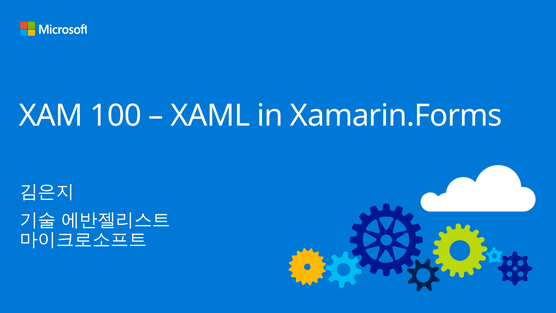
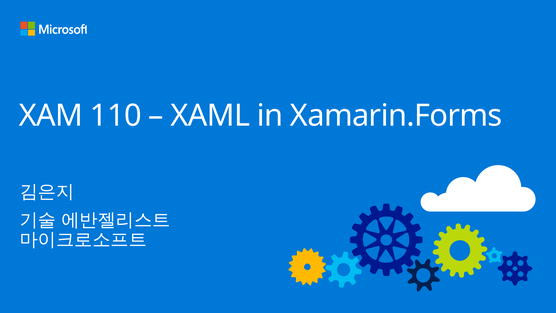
100: 100 -> 110
